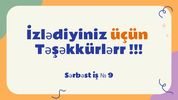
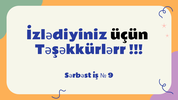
üçün colour: orange -> black
